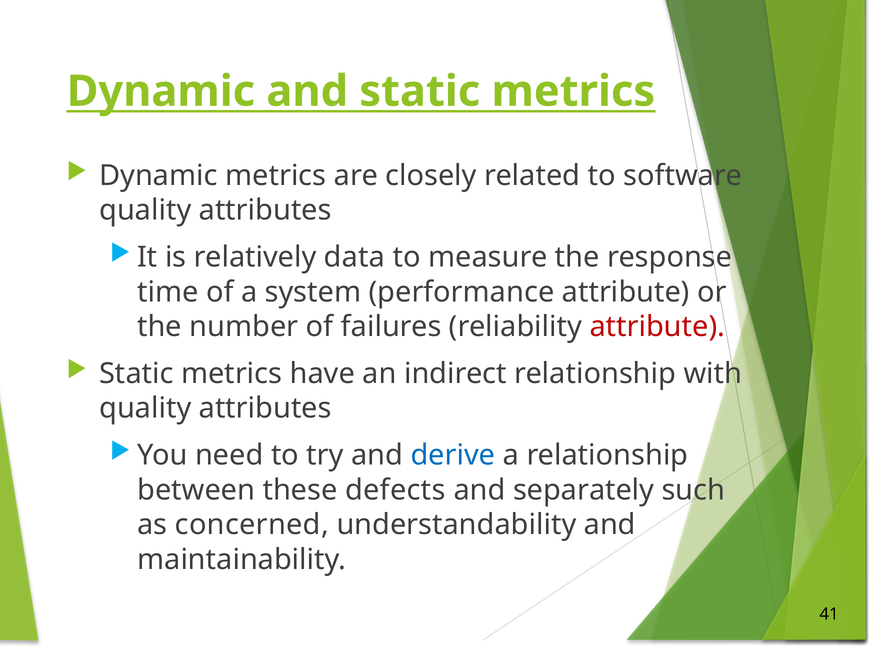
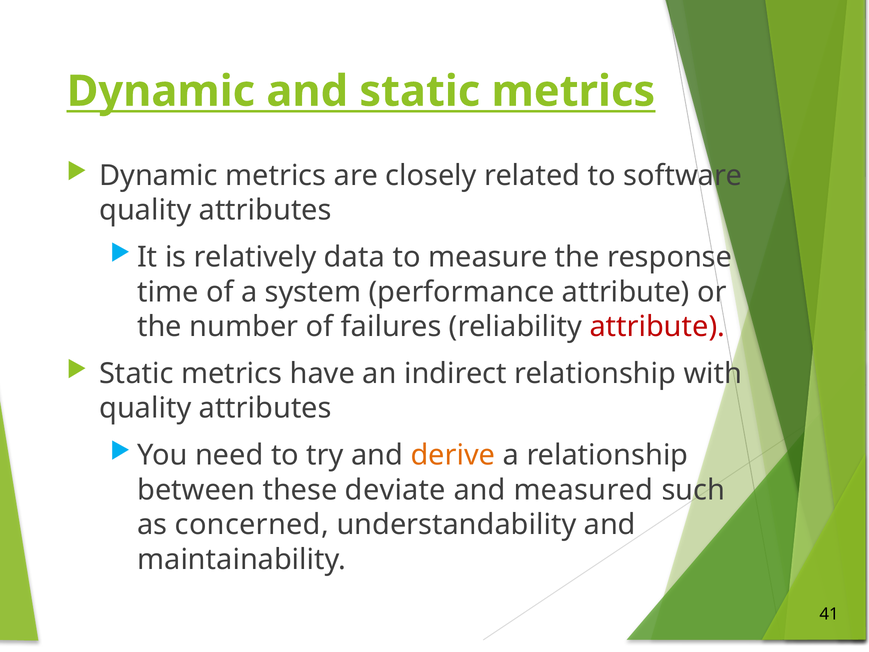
derive colour: blue -> orange
defects: defects -> deviate
separately: separately -> measured
